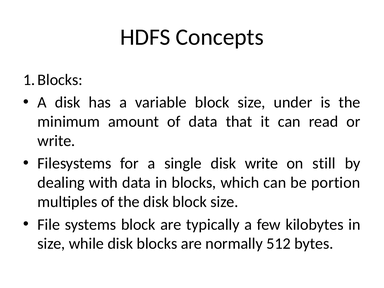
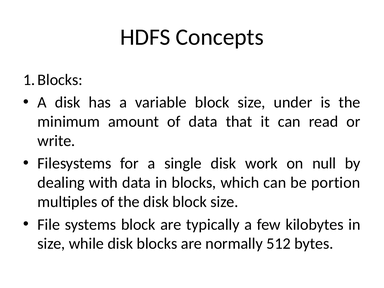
disk write: write -> work
still: still -> null
